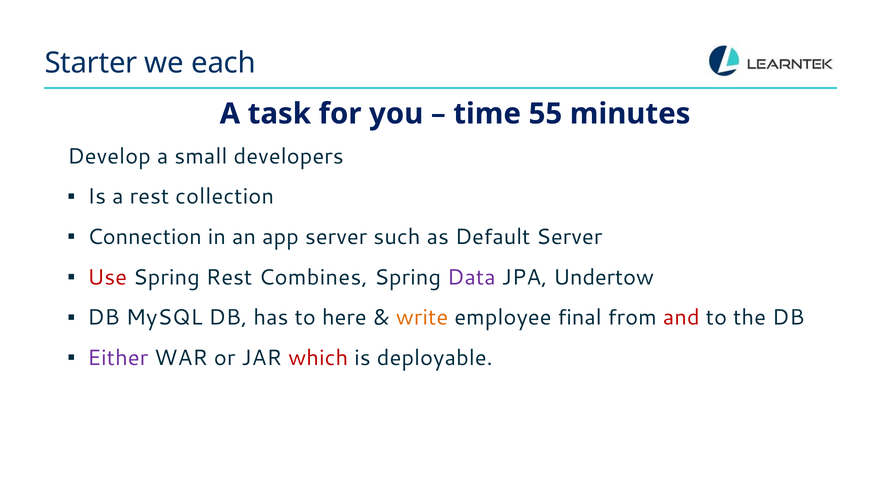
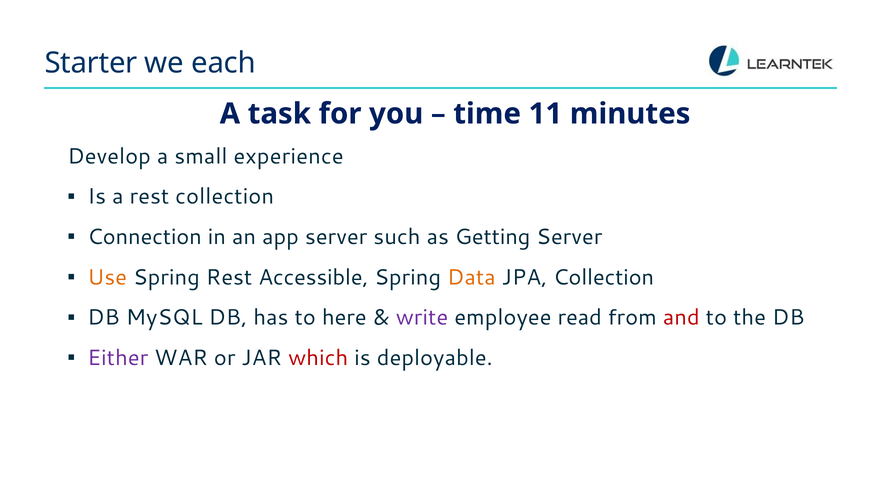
55: 55 -> 11
developers: developers -> experience
Default: Default -> Getting
Use colour: red -> orange
Combines: Combines -> Accessible
Data colour: purple -> orange
JPA Undertow: Undertow -> Collection
write colour: orange -> purple
final: final -> read
